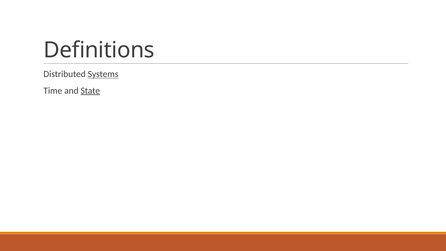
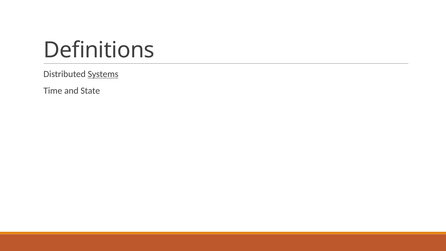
State underline: present -> none
